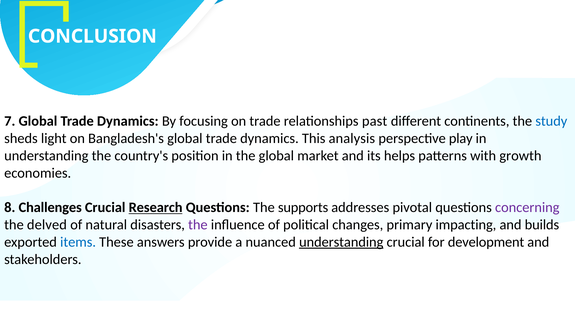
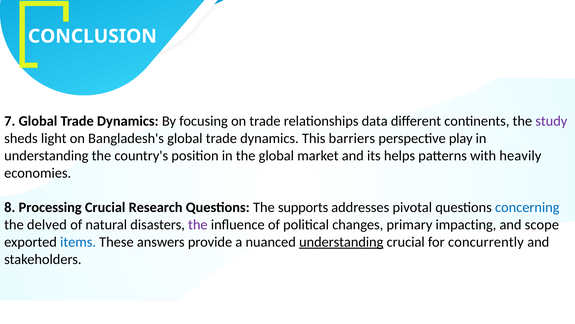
past: past -> data
study colour: blue -> purple
analysis: analysis -> barriers
growth: growth -> heavily
Challenges: Challenges -> Processing
Research underline: present -> none
concerning colour: purple -> blue
builds: builds -> scope
development: development -> concurrently
